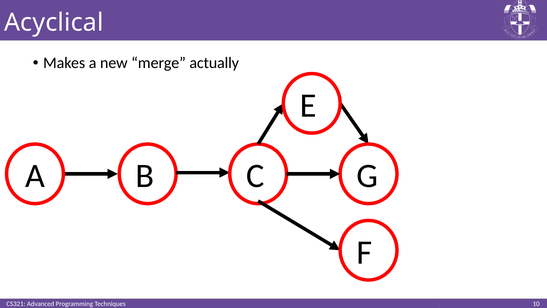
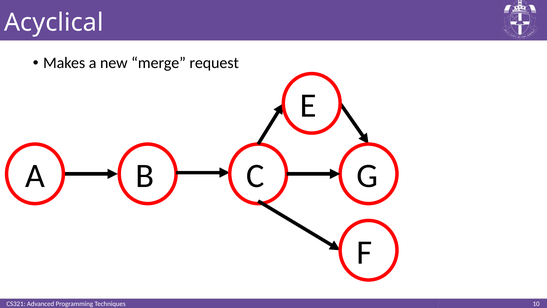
actually: actually -> request
